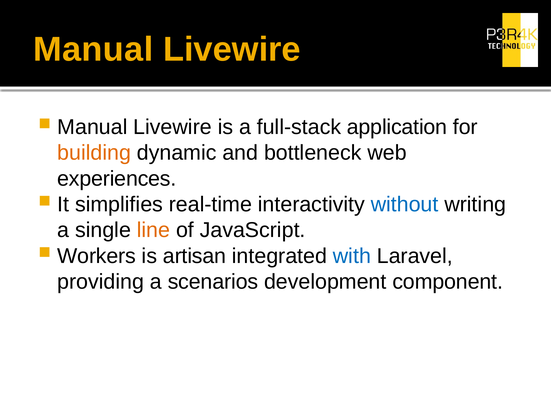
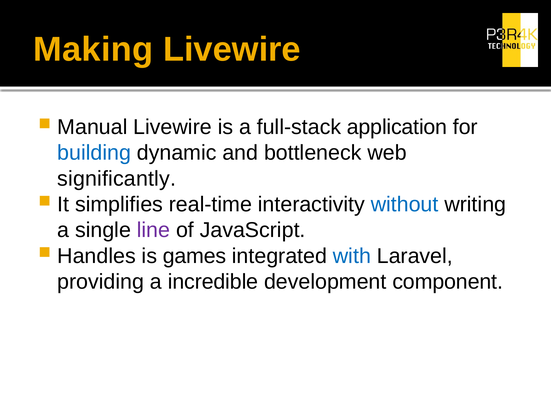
Manual at (93, 50): Manual -> Making
building colour: orange -> blue
experiences: experiences -> significantly
line colour: orange -> purple
Workers: Workers -> Handles
artisan: artisan -> games
scenarios: scenarios -> incredible
